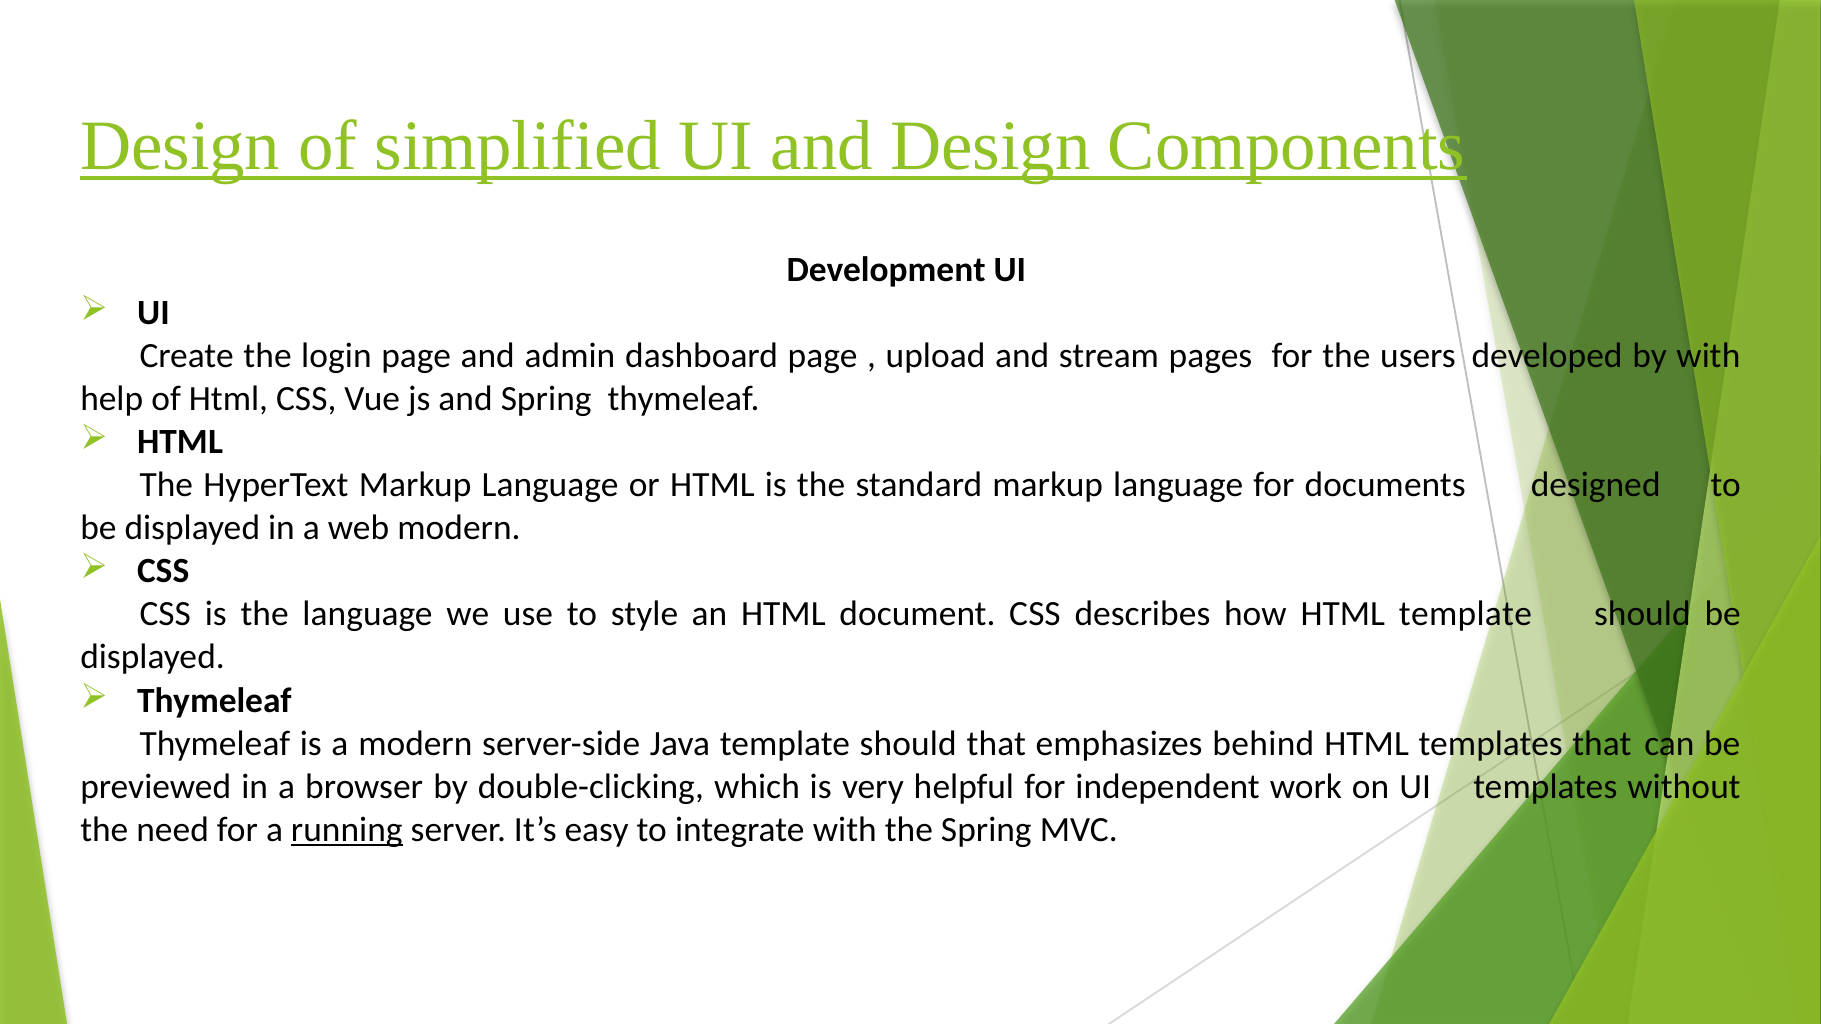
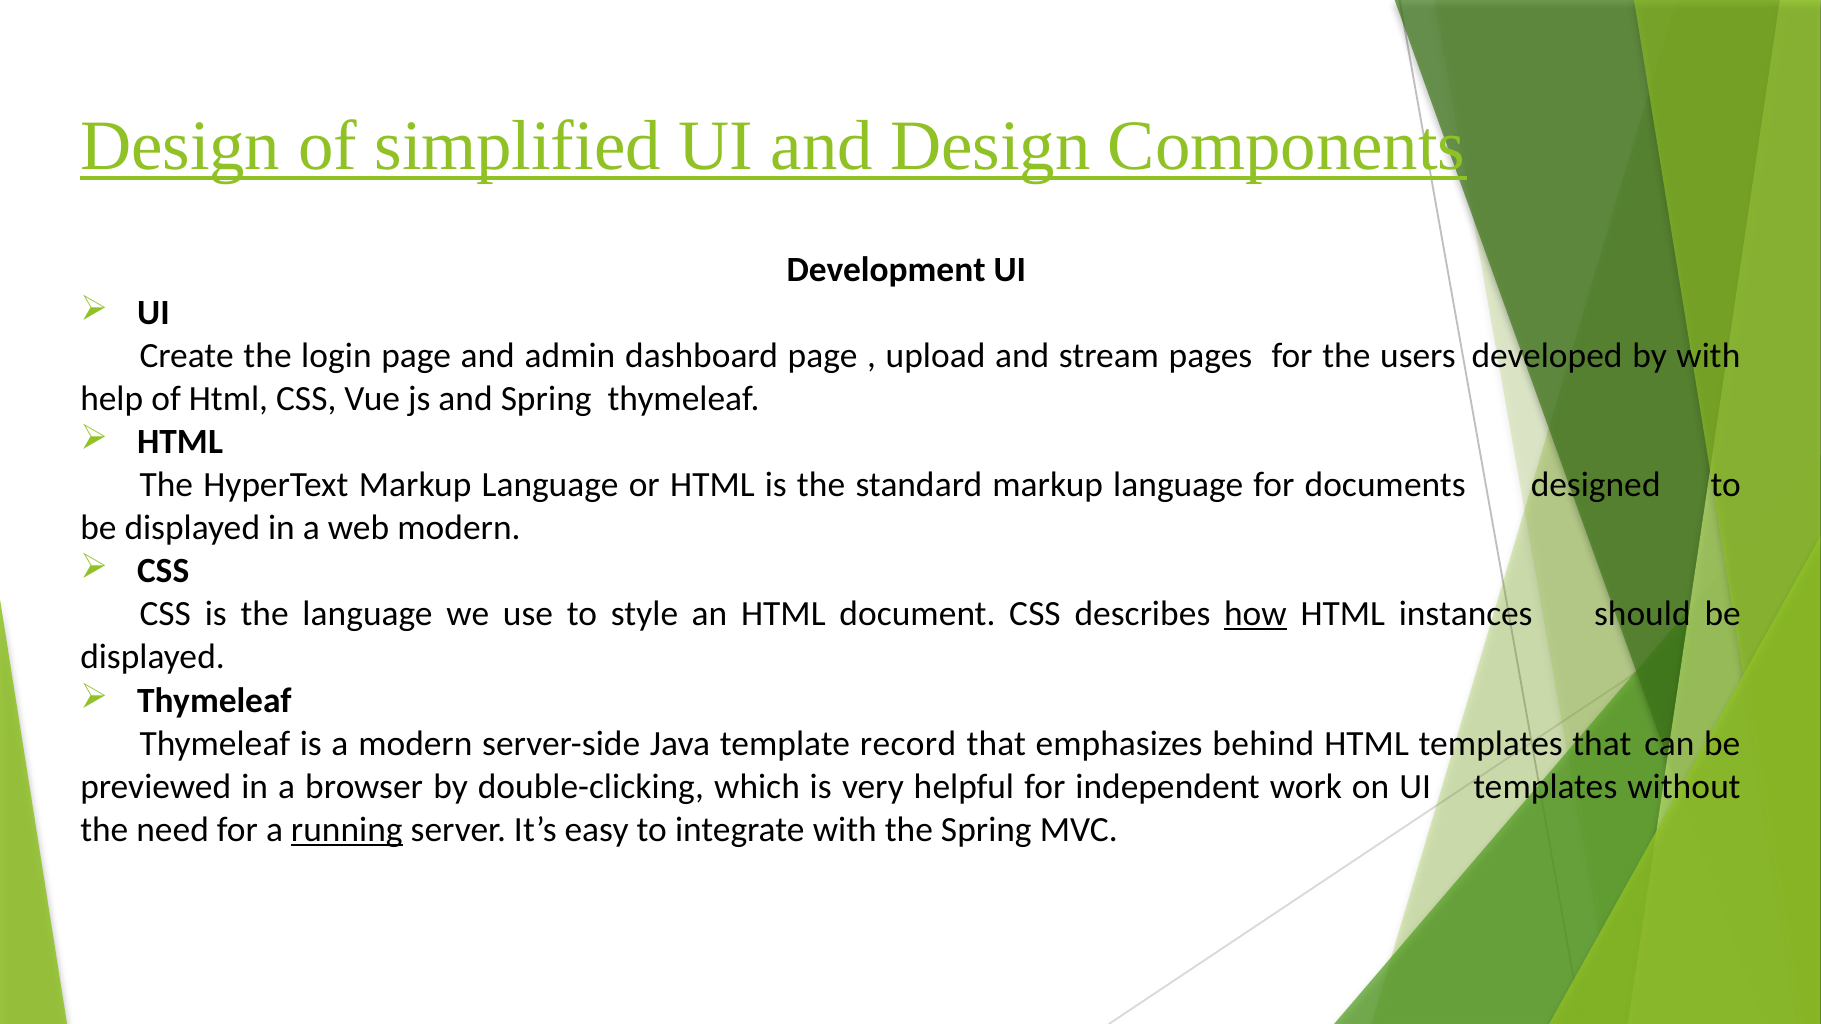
how underline: none -> present
HTML template: template -> instances
Java template should: should -> record
